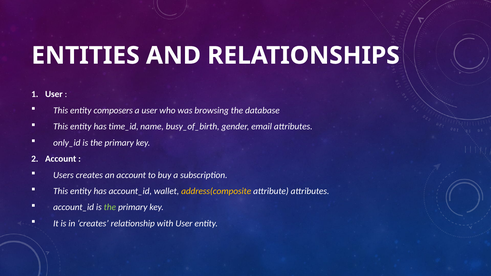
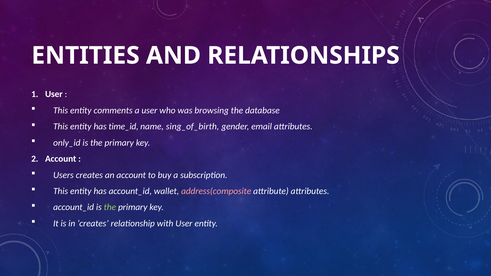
composers: composers -> comments
busy_of_birth: busy_of_birth -> sing_of_birth
address(composite colour: yellow -> pink
